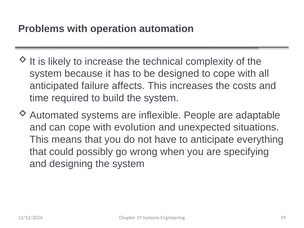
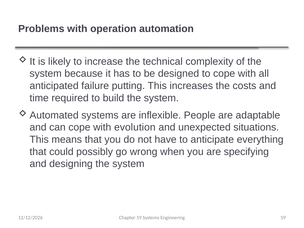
affects: affects -> putting
